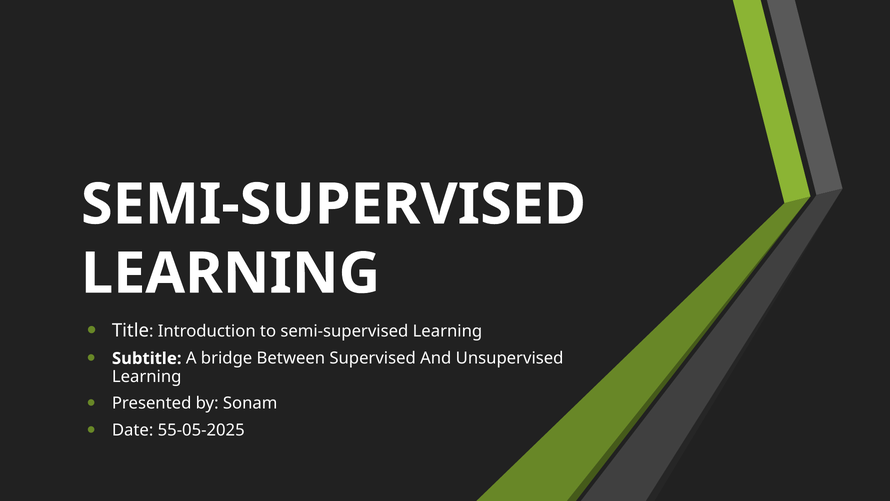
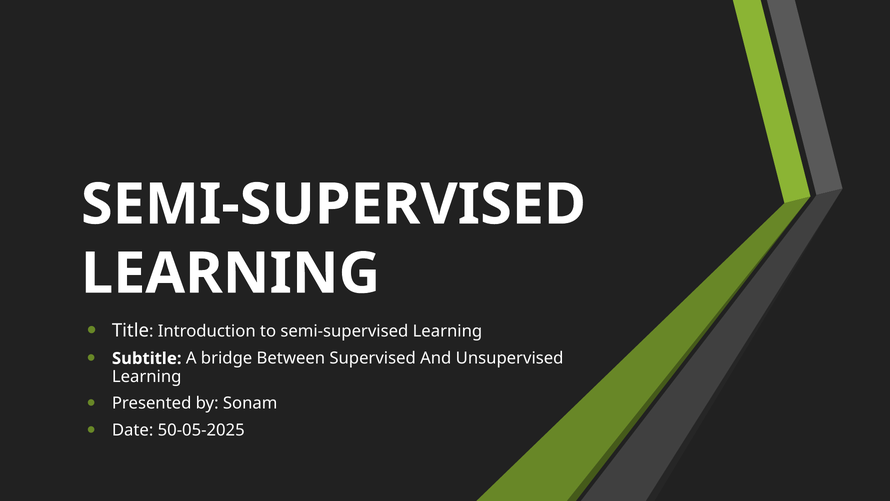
55-05-2025: 55-05-2025 -> 50-05-2025
